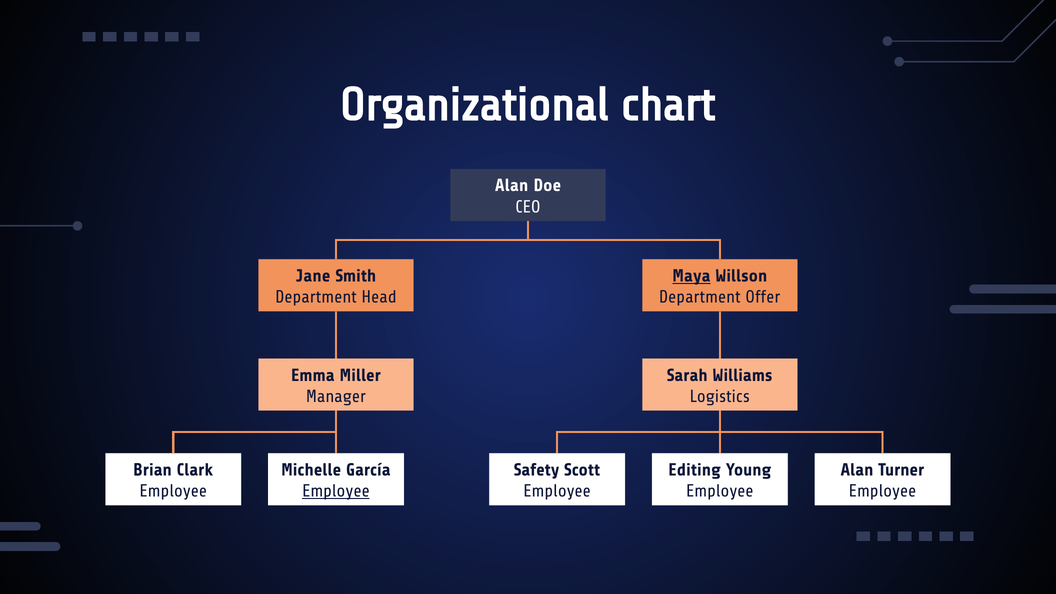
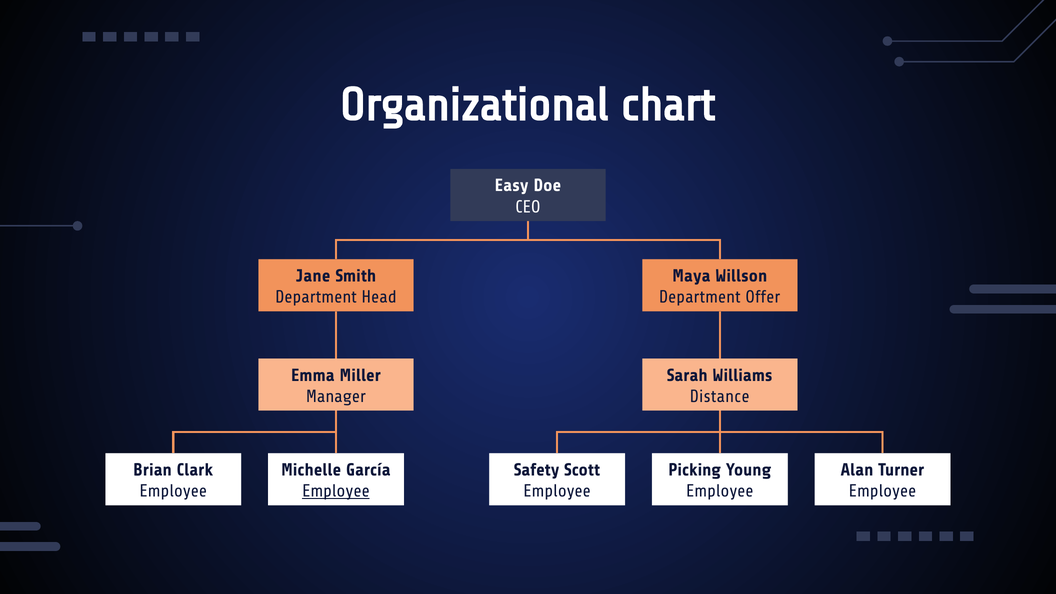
Alan at (512, 186): Alan -> Easy
Maya underline: present -> none
Logistics: Logistics -> Distance
Editing: Editing -> Picking
